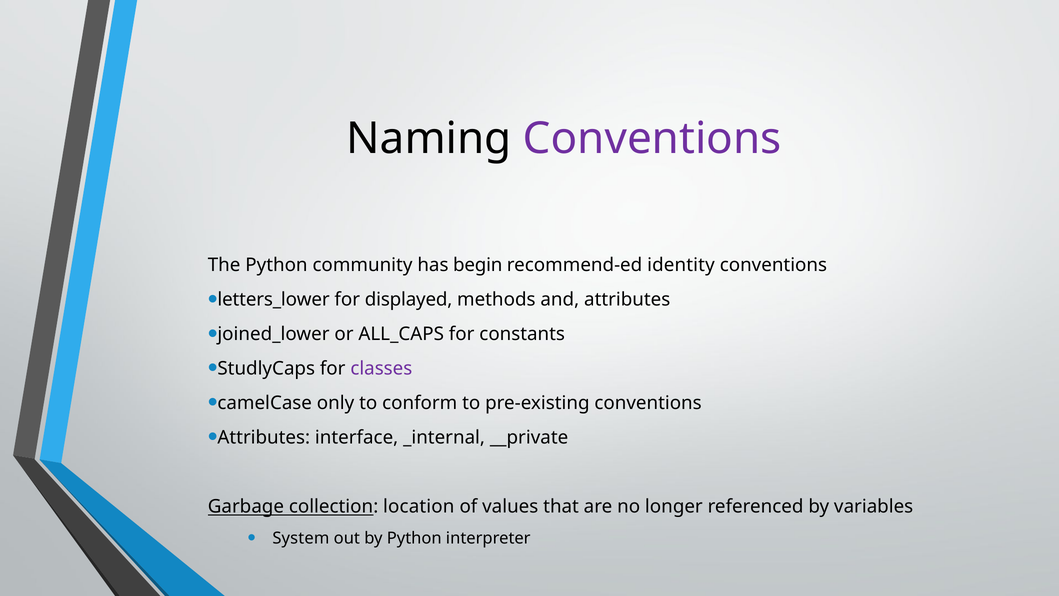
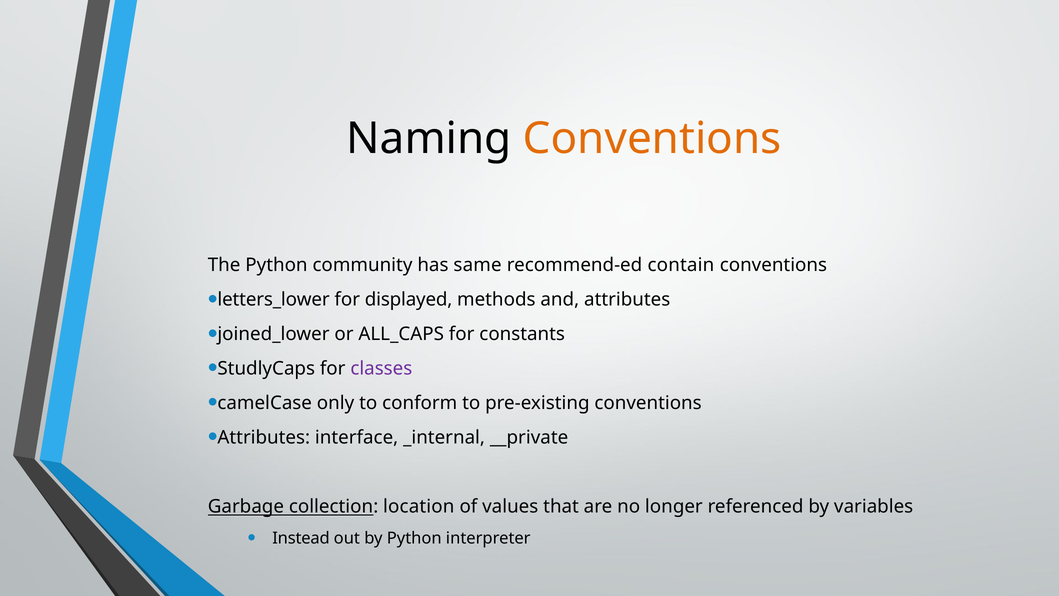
Conventions at (652, 139) colour: purple -> orange
begin: begin -> same
identity: identity -> contain
System: System -> Instead
